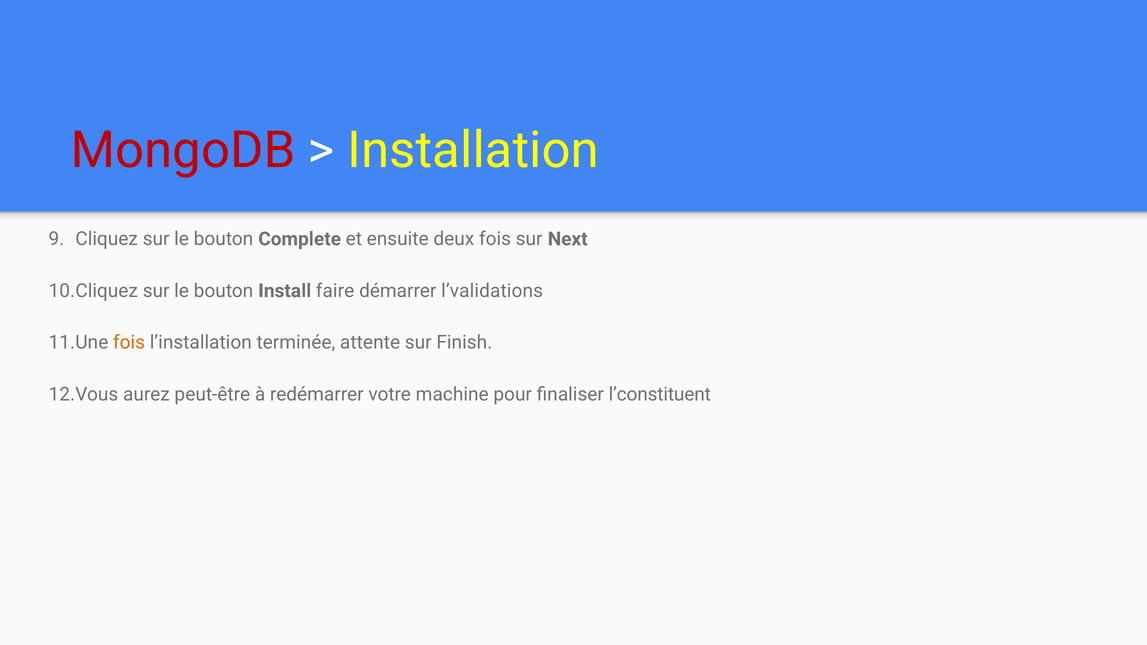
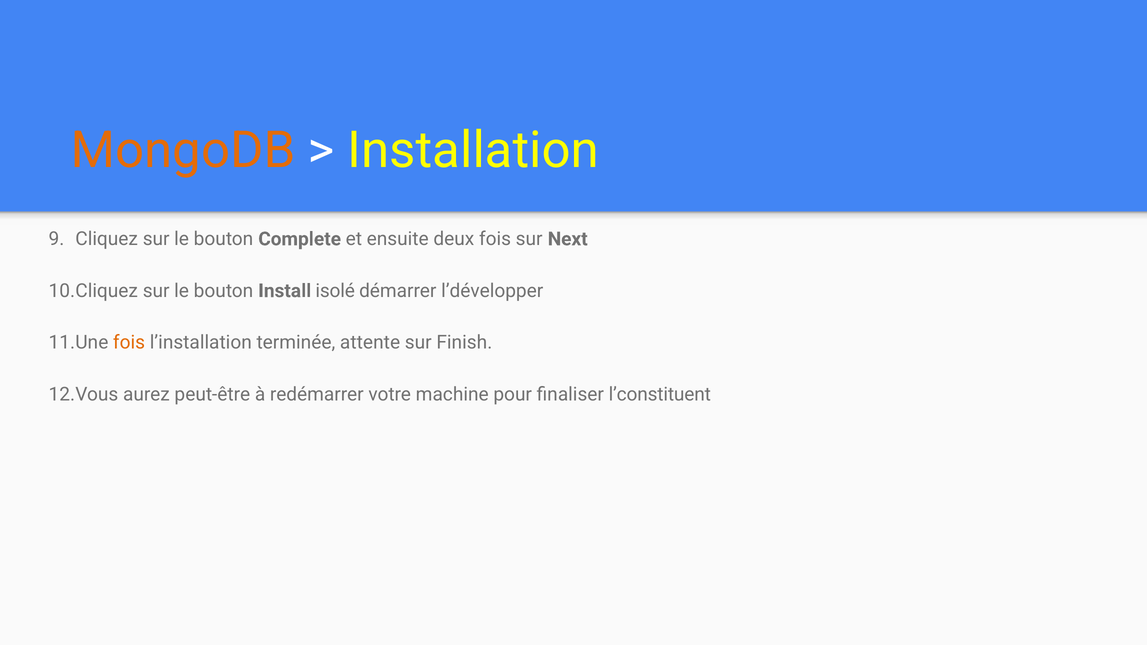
MongoDB colour: red -> orange
faire: faire -> isolé
l’validations: l’validations -> l’développer
